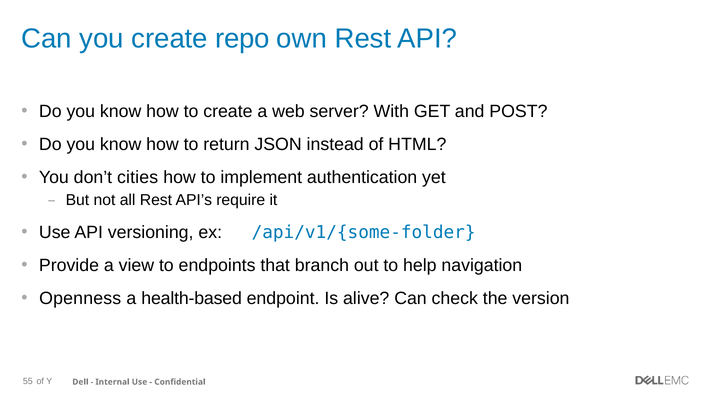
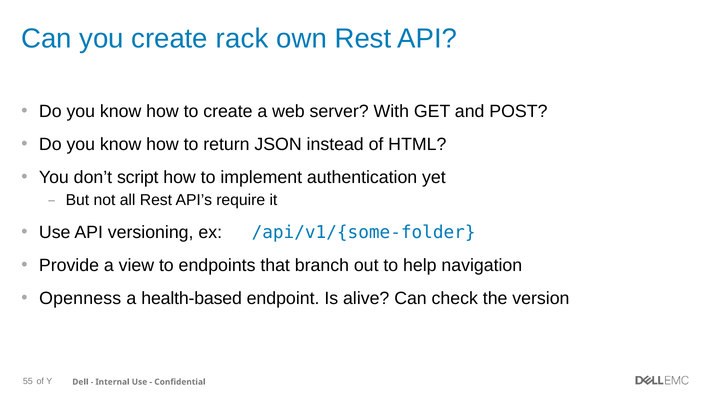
repo: repo -> rack
cities: cities -> script
